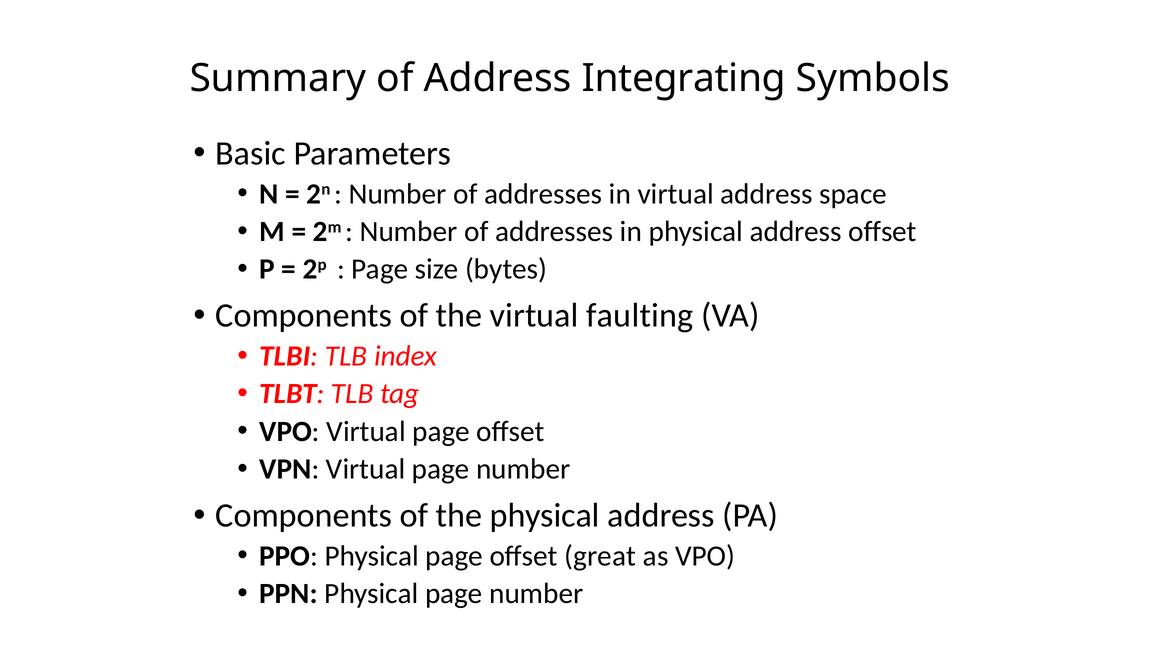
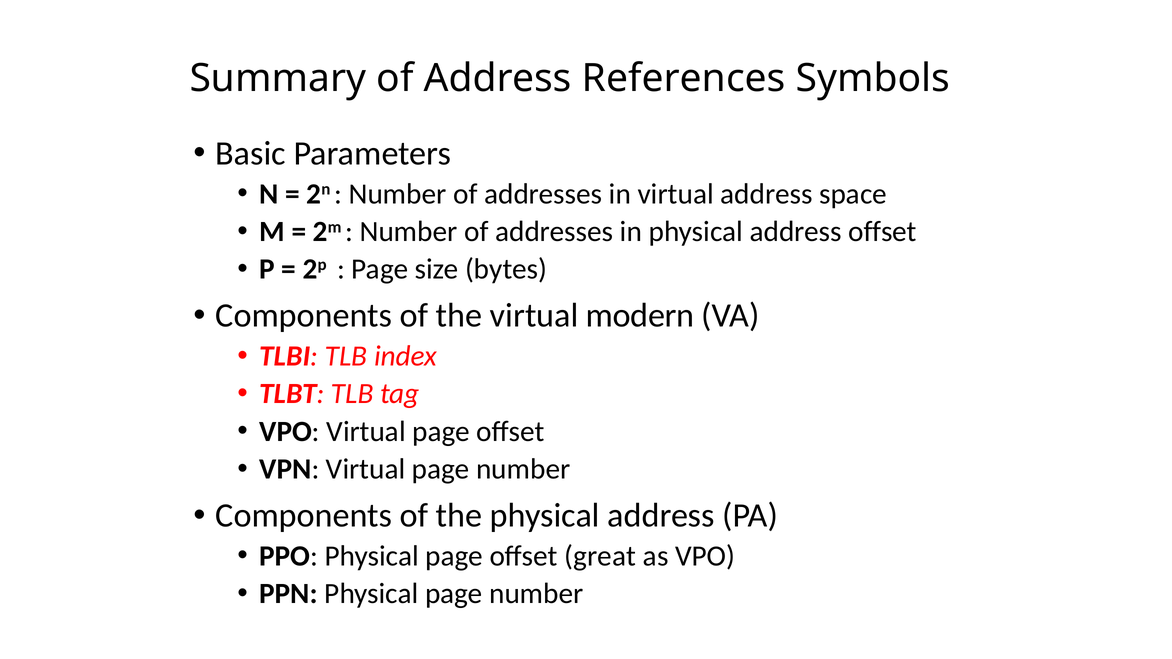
Integrating: Integrating -> References
faulting: faulting -> modern
